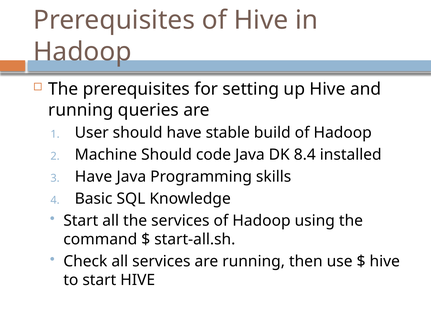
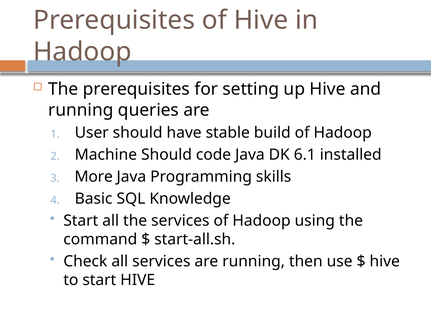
8.4: 8.4 -> 6.1
Have at (94, 177): Have -> More
